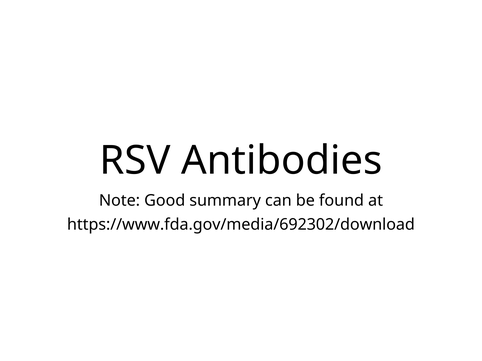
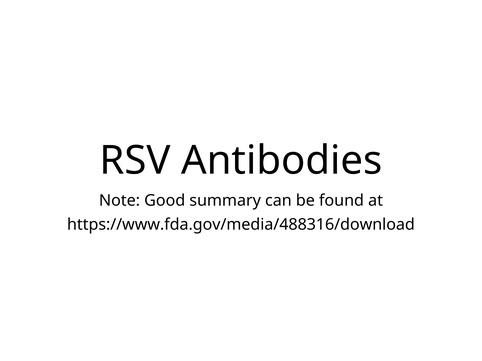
https://www.fda.gov/media/692302/download: https://www.fda.gov/media/692302/download -> https://www.fda.gov/media/488316/download
